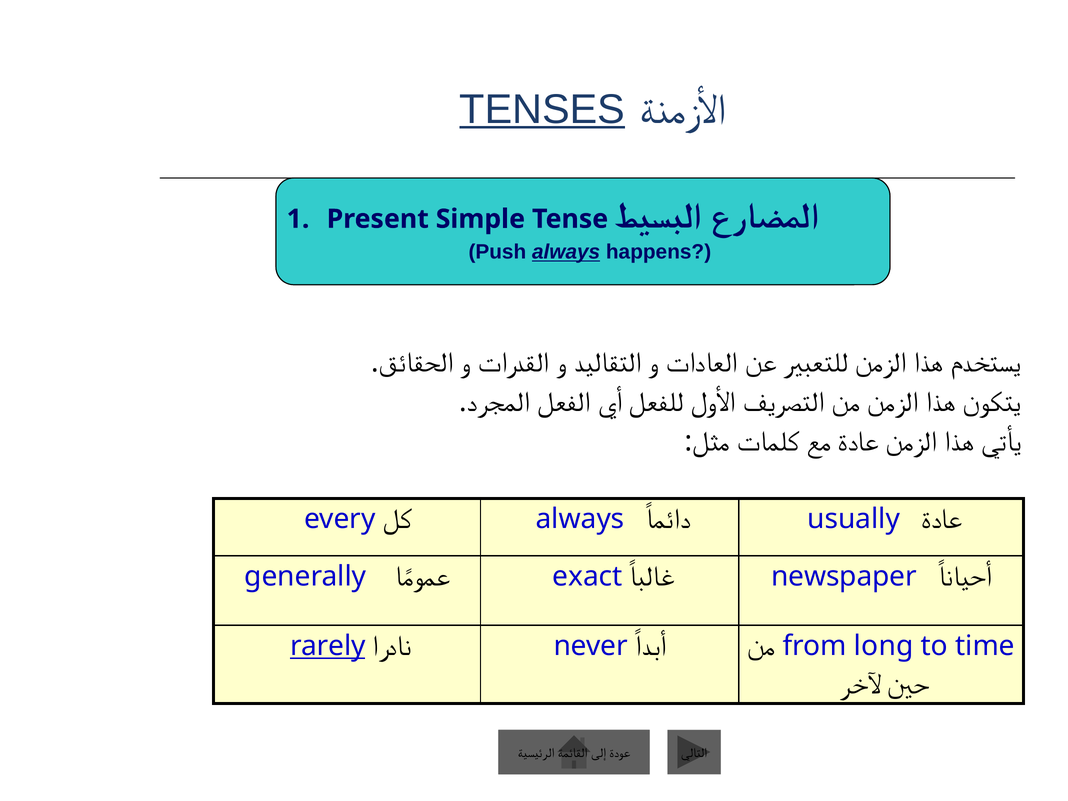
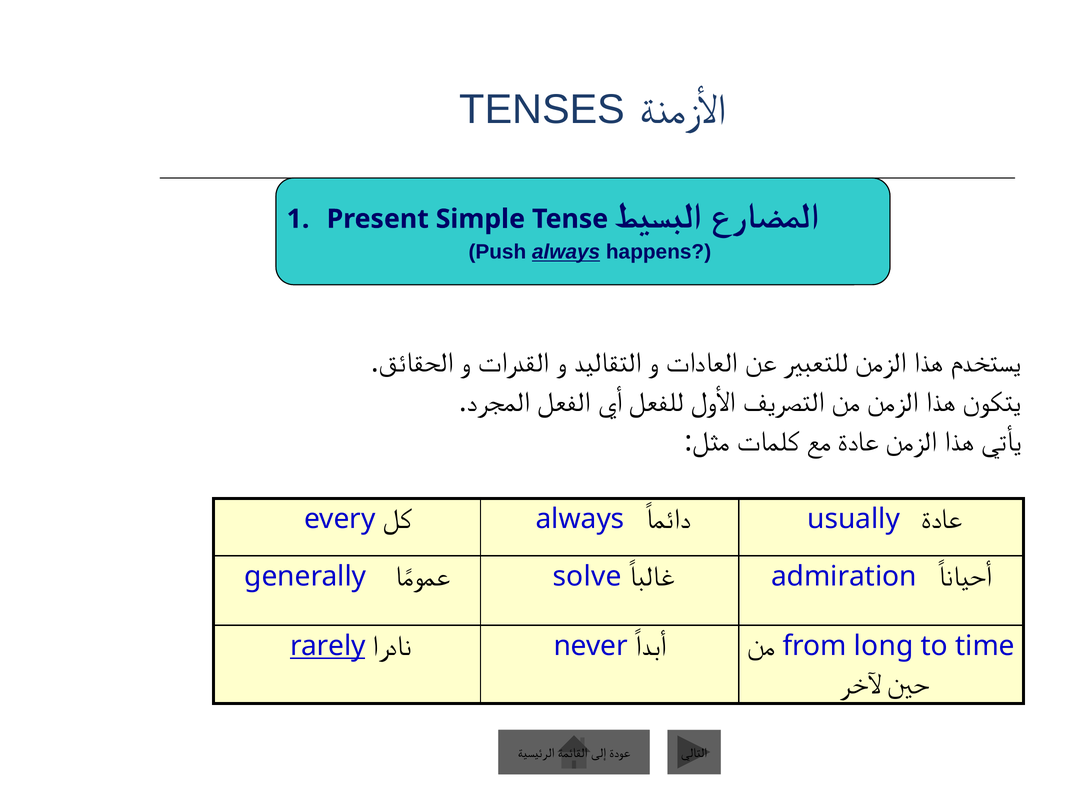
TENSES underline: present -> none
exact: exact -> solve
newspaper: newspaper -> admiration
